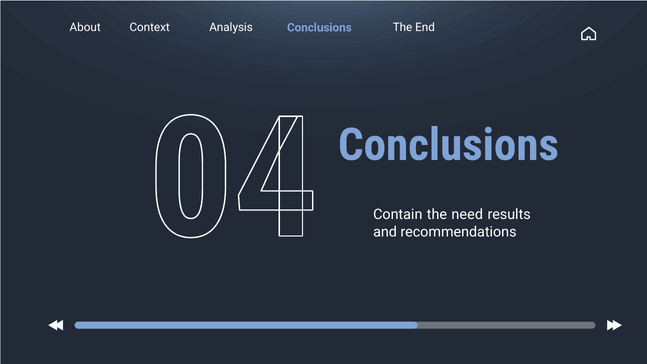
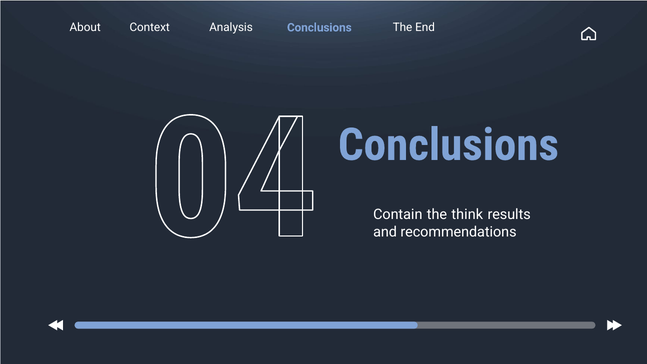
need: need -> think
